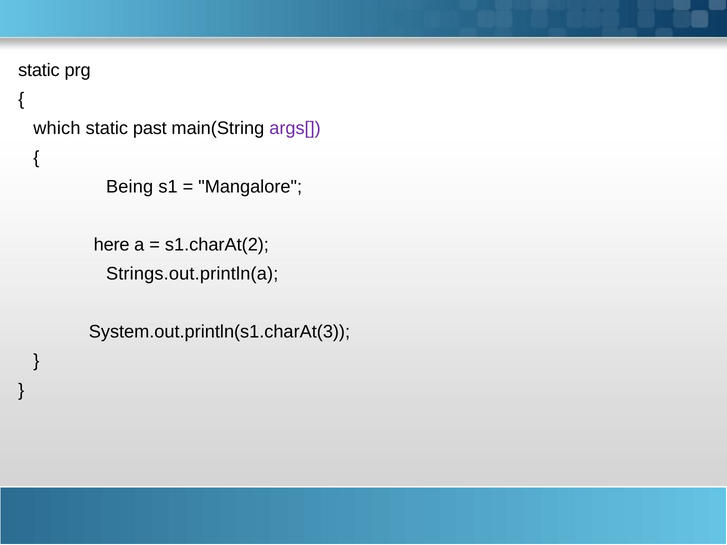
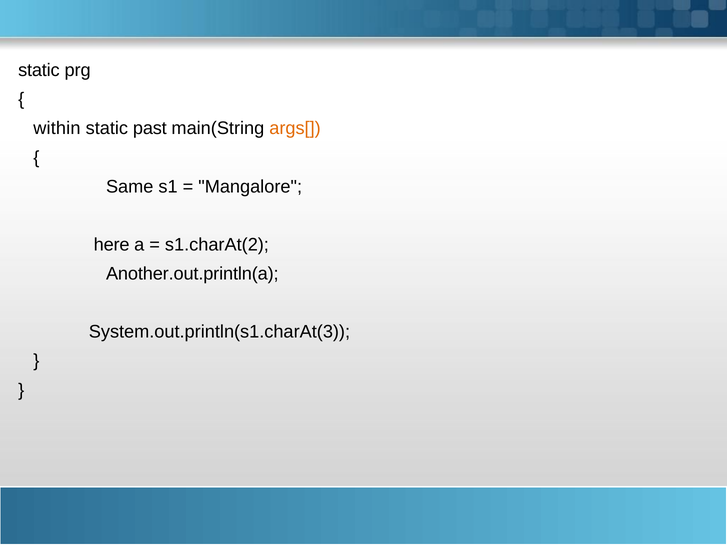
which: which -> within
args[ colour: purple -> orange
Being: Being -> Same
Strings.out.println(a: Strings.out.println(a -> Another.out.println(a
